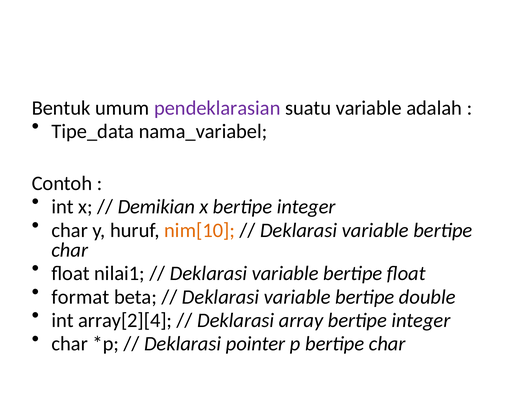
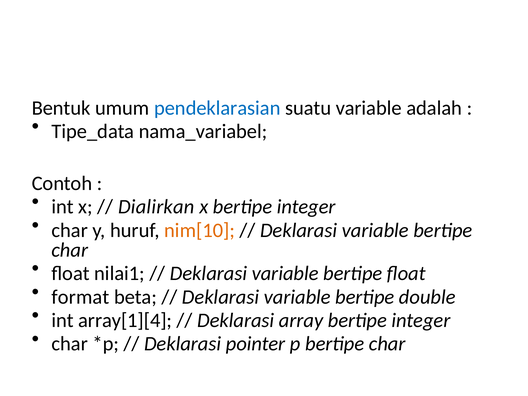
pendeklarasian colour: purple -> blue
Demikian: Demikian -> Dialirkan
array[2][4: array[2][4 -> array[1][4
